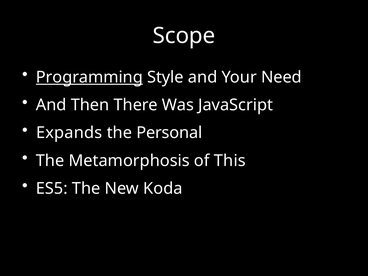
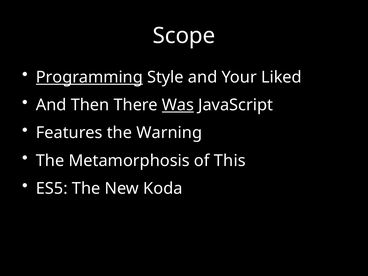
Need: Need -> Liked
Was underline: none -> present
Expands: Expands -> Features
Personal: Personal -> Warning
